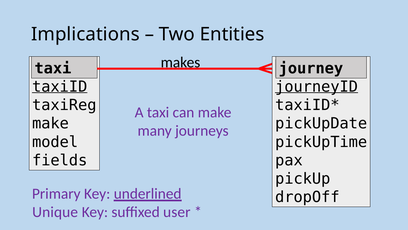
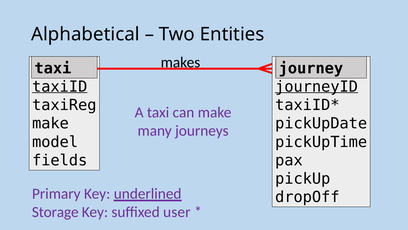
Implications: Implications -> Alphabetical
Unique: Unique -> Storage
